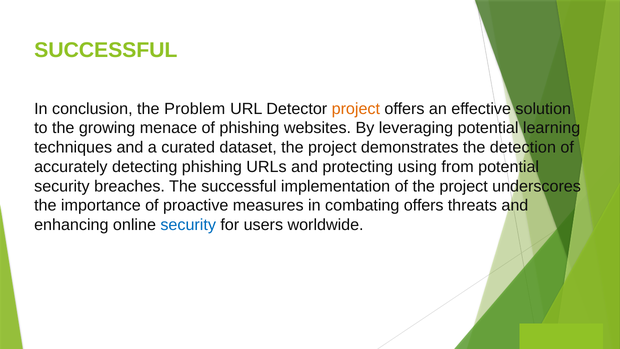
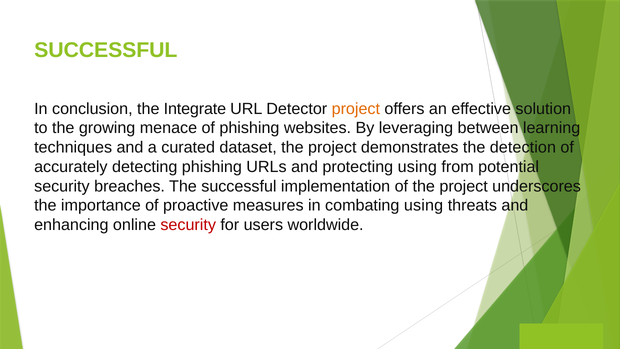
Problem: Problem -> Integrate
leveraging potential: potential -> between
combating offers: offers -> using
security at (188, 225) colour: blue -> red
